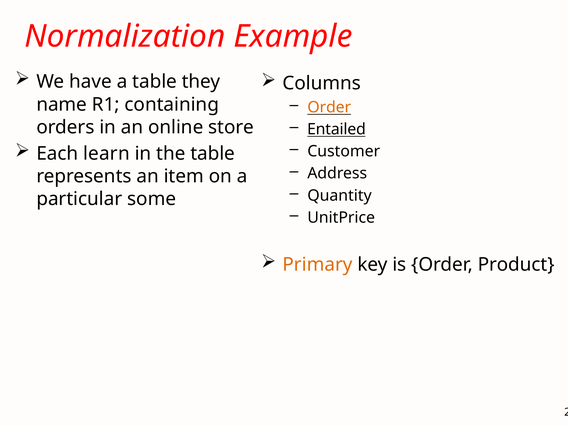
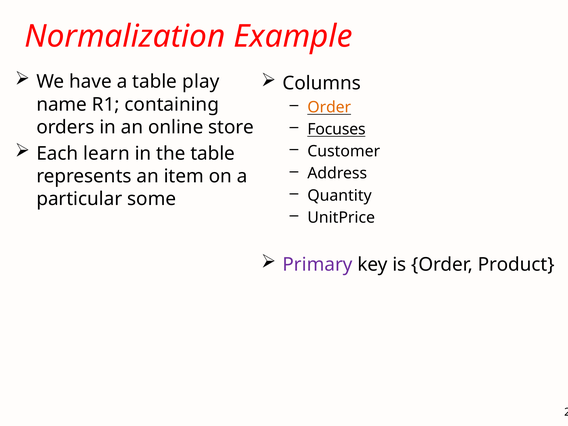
they: they -> play
Entailed: Entailed -> Focuses
Primary colour: orange -> purple
